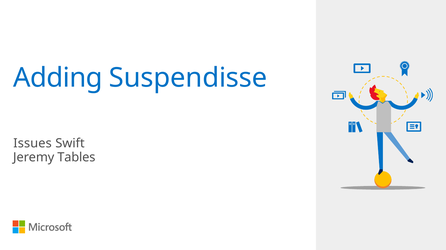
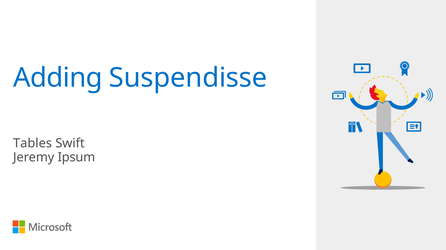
Issues: Issues -> Tables
Tables: Tables -> Ipsum
